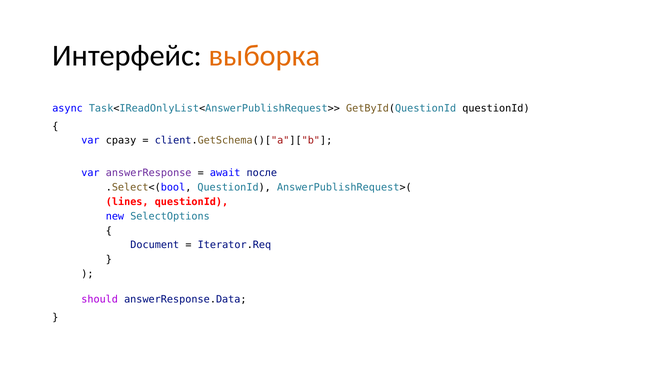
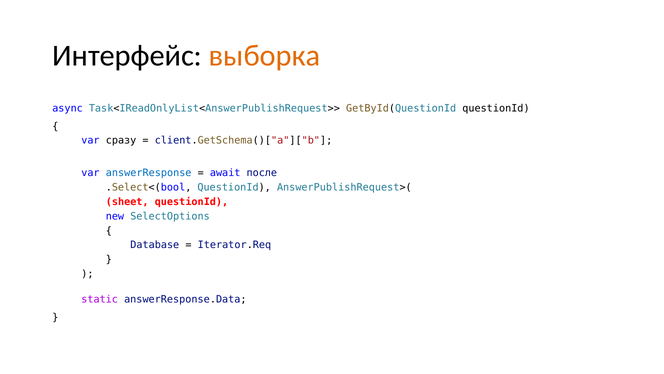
answerResponse colour: purple -> blue
lines: lines -> sheet
Document: Document -> Database
should: should -> static
